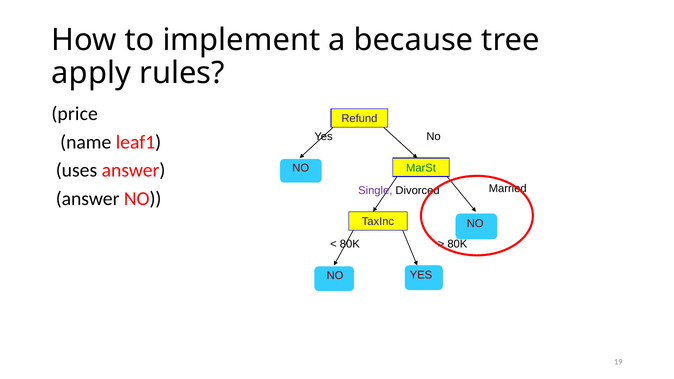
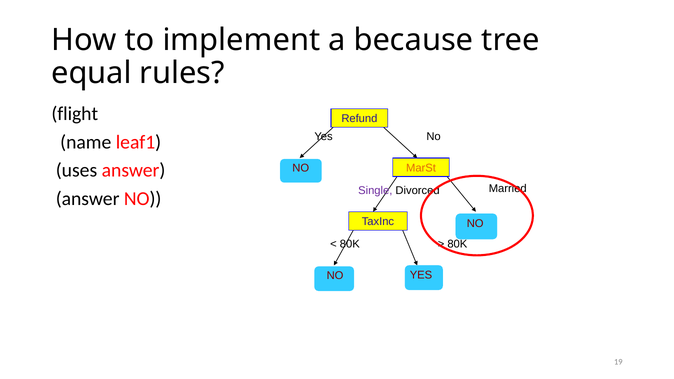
apply: apply -> equal
price: price -> flight
MarSt colour: green -> orange
